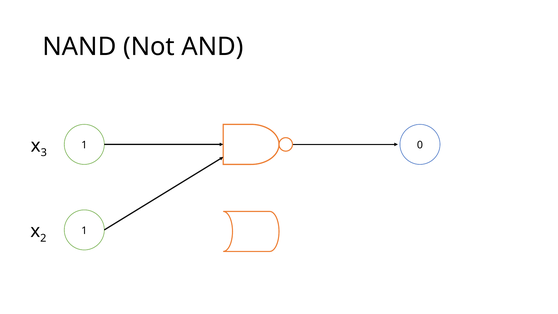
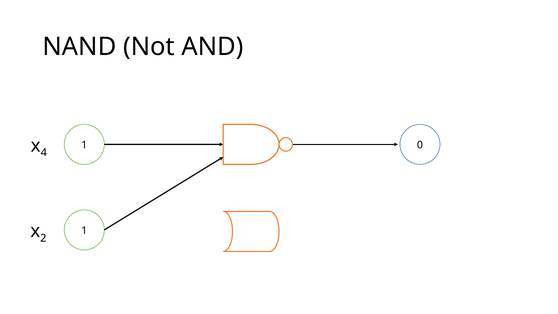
3: 3 -> 4
